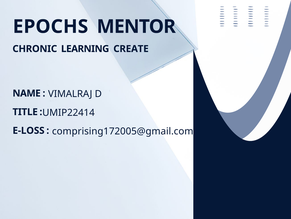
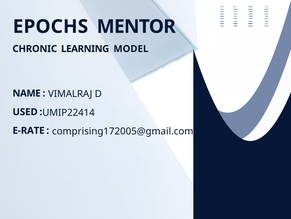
CREATE: CREATE -> MODEL
TITLE: TITLE -> USED
E-LOSS: E-LOSS -> E-RATE
